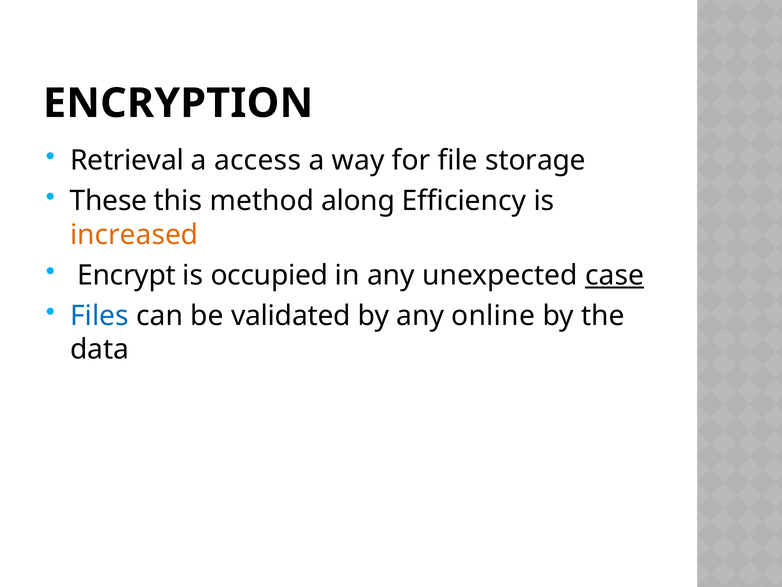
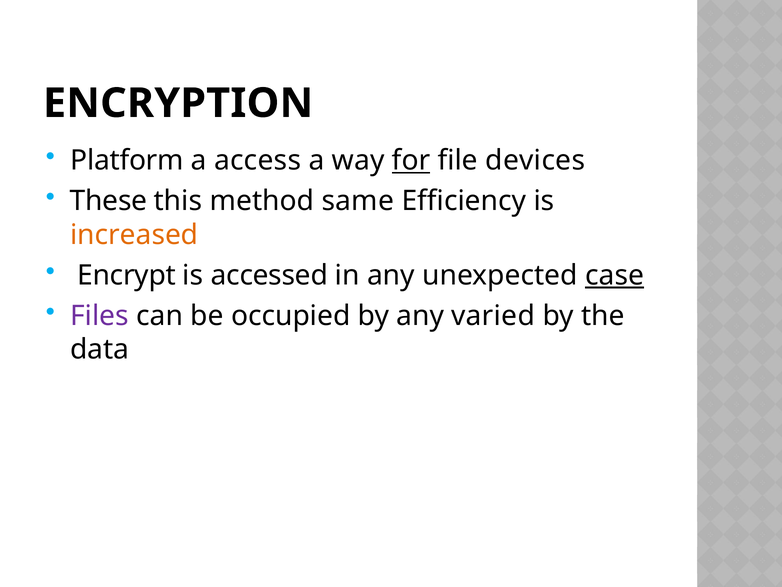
Retrieval: Retrieval -> Platform
for underline: none -> present
storage: storage -> devices
along: along -> same
occupied: occupied -> accessed
Files colour: blue -> purple
validated: validated -> occupied
online: online -> varied
